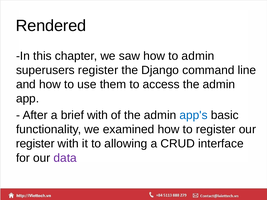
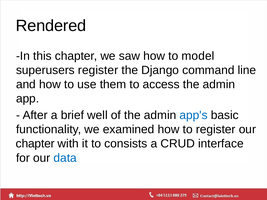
to admin: admin -> model
brief with: with -> well
register at (35, 144): register -> chapter
allowing: allowing -> consists
data colour: purple -> blue
